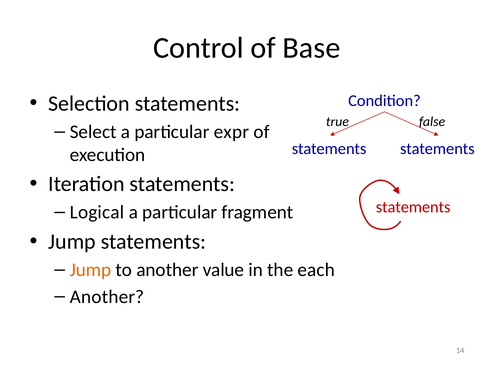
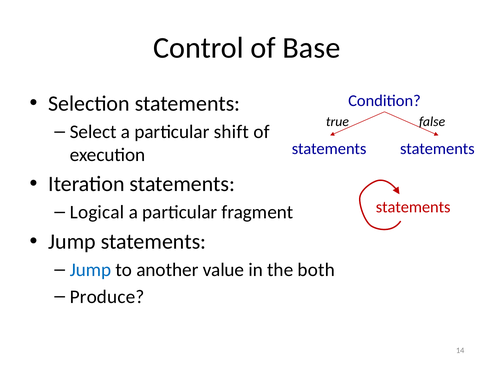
expr: expr -> shift
Jump at (91, 270) colour: orange -> blue
each: each -> both
Another at (107, 297): Another -> Produce
